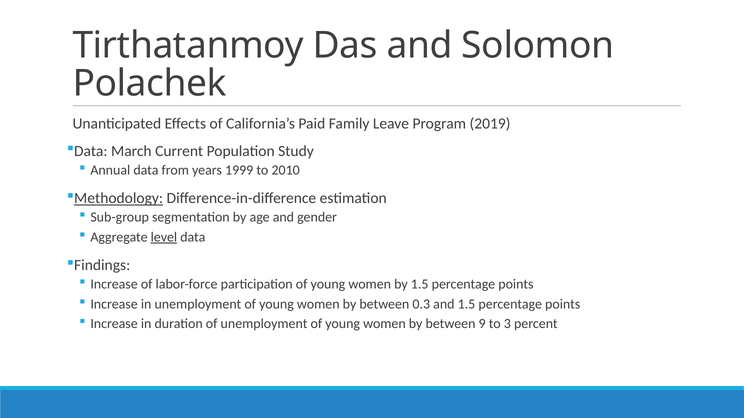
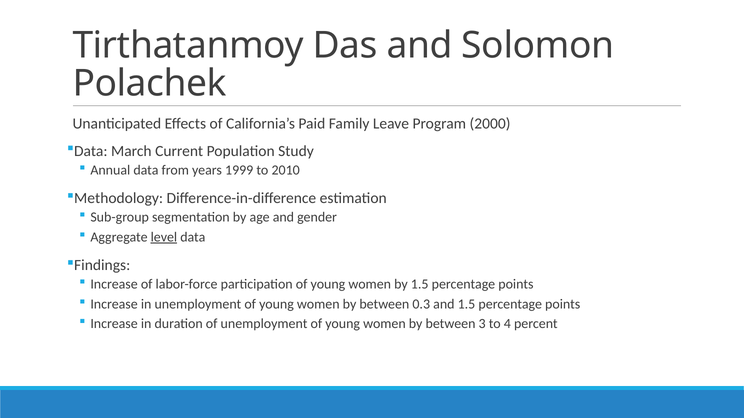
2019: 2019 -> 2000
Methodology underline: present -> none
9: 9 -> 3
3: 3 -> 4
